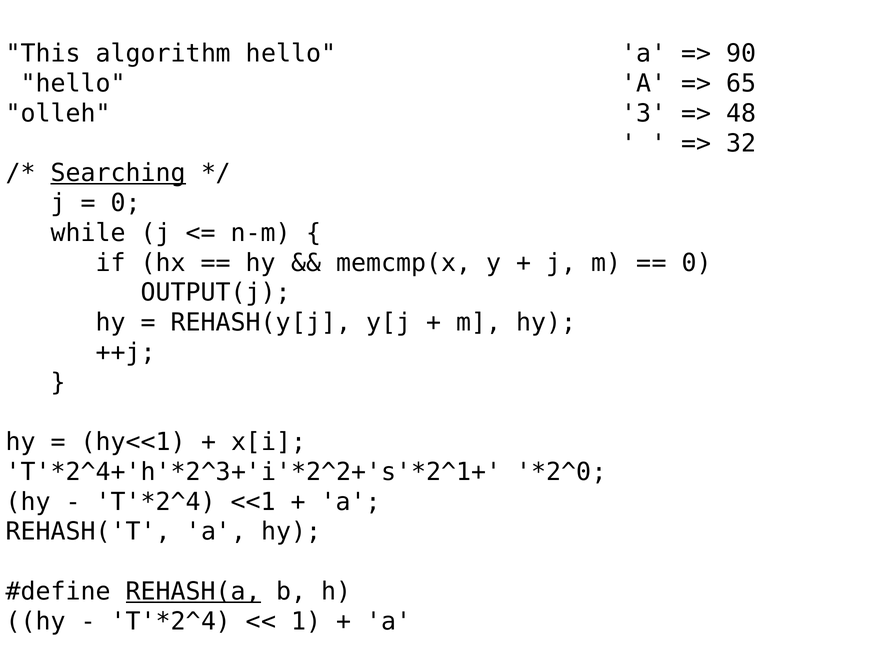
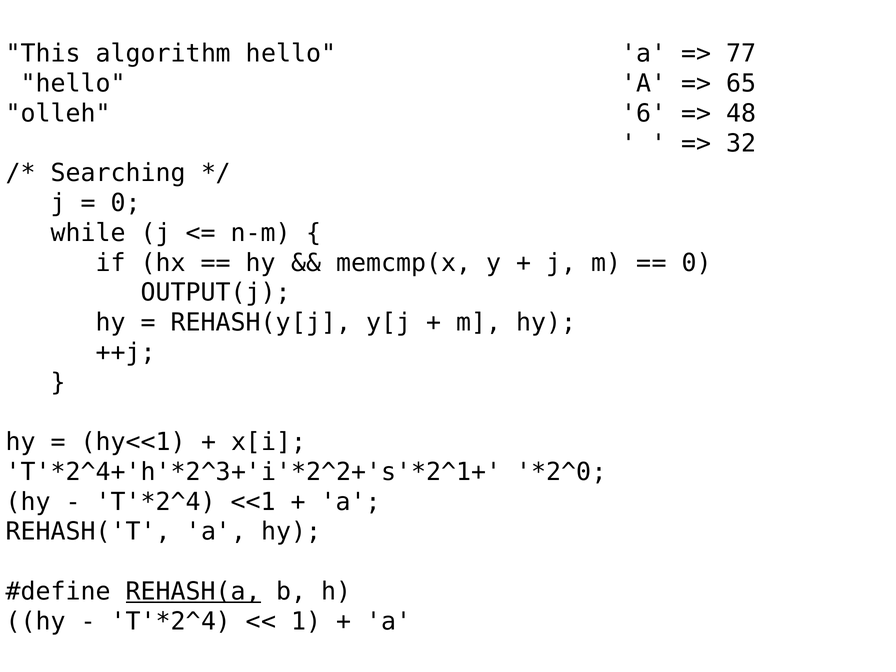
90: 90 -> 77
3: 3 -> 6
Searching underline: present -> none
